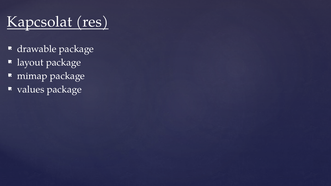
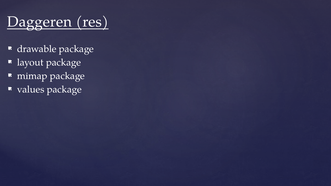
Kapcsolat: Kapcsolat -> Daggeren
